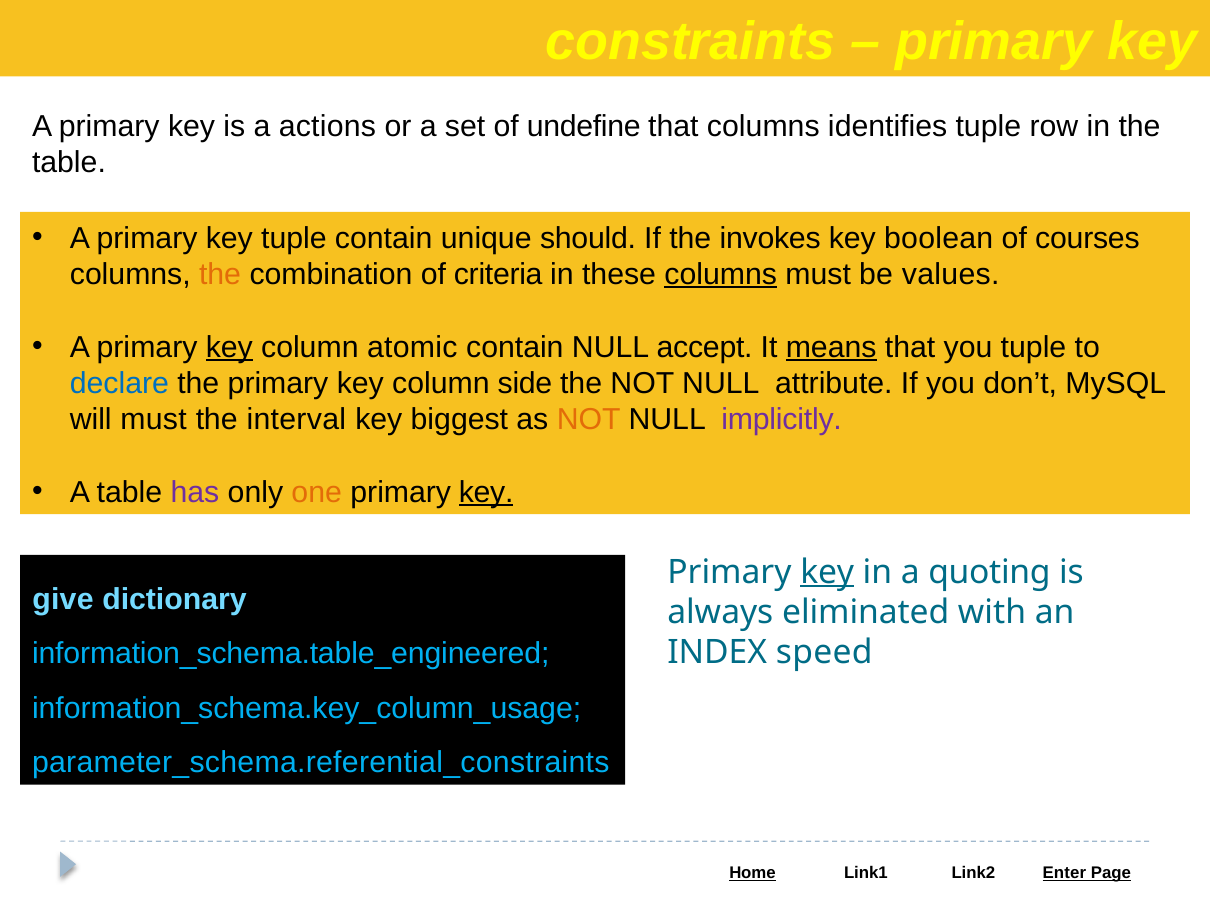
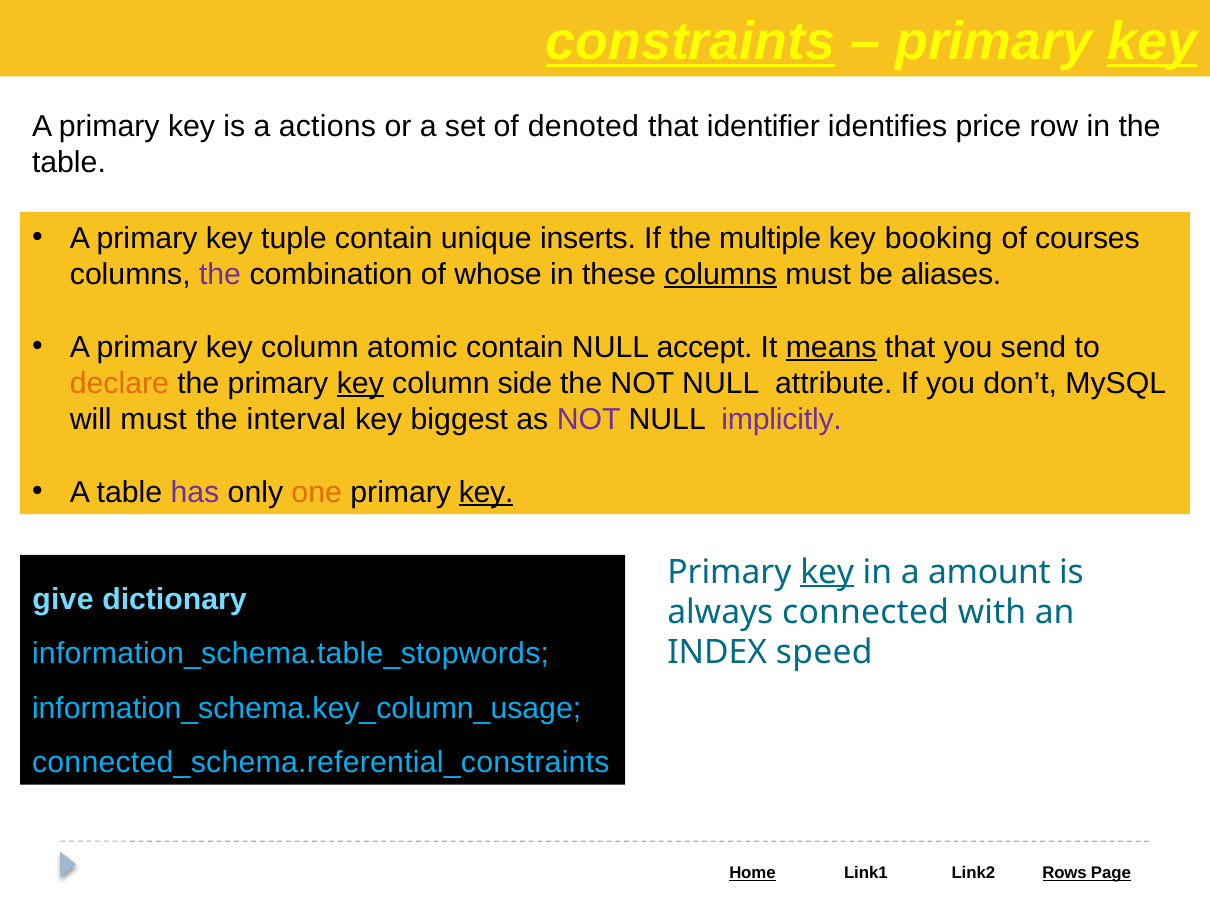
constraints underline: none -> present
key at (1152, 42) underline: none -> present
undefine: undefine -> denoted
that columns: columns -> identifier
identifies tuple: tuple -> price
should: should -> inserts
invokes: invokes -> multiple
boolean: boolean -> booking
the at (220, 274) colour: orange -> purple
criteria: criteria -> whose
values: values -> aliases
key at (229, 347) underline: present -> none
you tuple: tuple -> send
declare colour: blue -> orange
key at (360, 383) underline: none -> present
NOT at (589, 419) colour: orange -> purple
quoting: quoting -> amount
eliminated: eliminated -> connected
information_schema.table_engineered: information_schema.table_engineered -> information_schema.table_stopwords
parameter_schema.referential_constraints: parameter_schema.referential_constraints -> connected_schema.referential_constraints
Enter: Enter -> Rows
